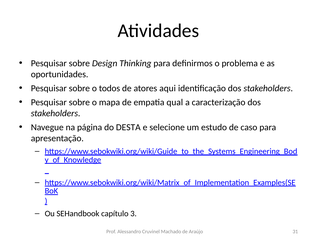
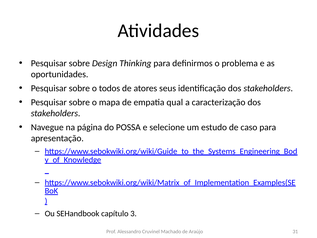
aqui: aqui -> seus
DESTA: DESTA -> POSSA
